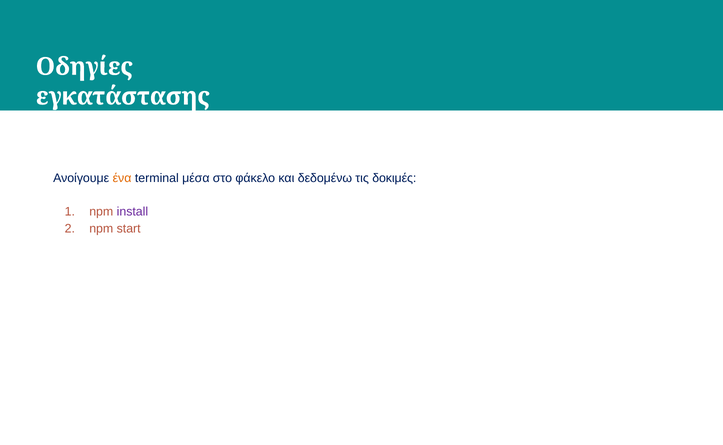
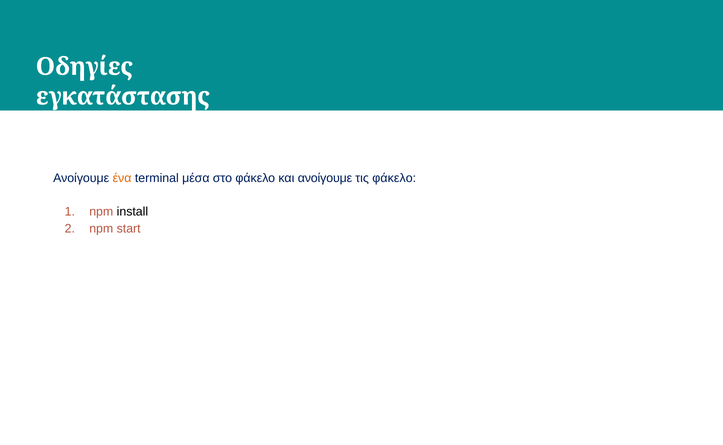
και δεδομένω: δεδομένω -> ανοίγουμε
τις δοκιμές: δοκιμές -> φάκελο
install colour: purple -> black
